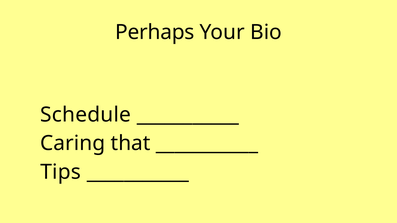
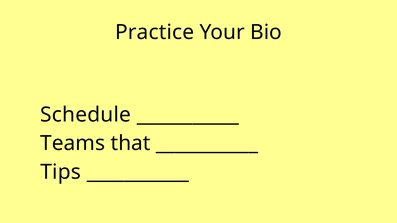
Perhaps: Perhaps -> Practice
Caring: Caring -> Teams
